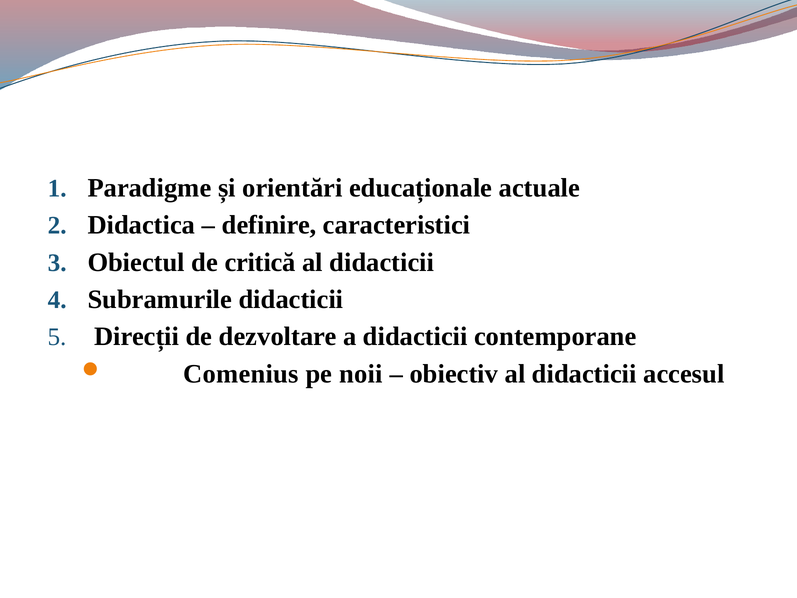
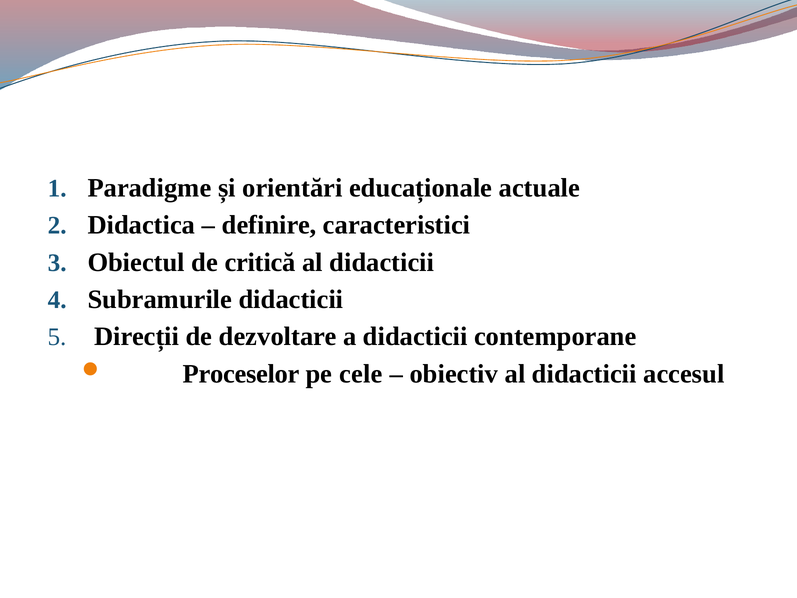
Comenius: Comenius -> Proceselor
noii: noii -> cele
